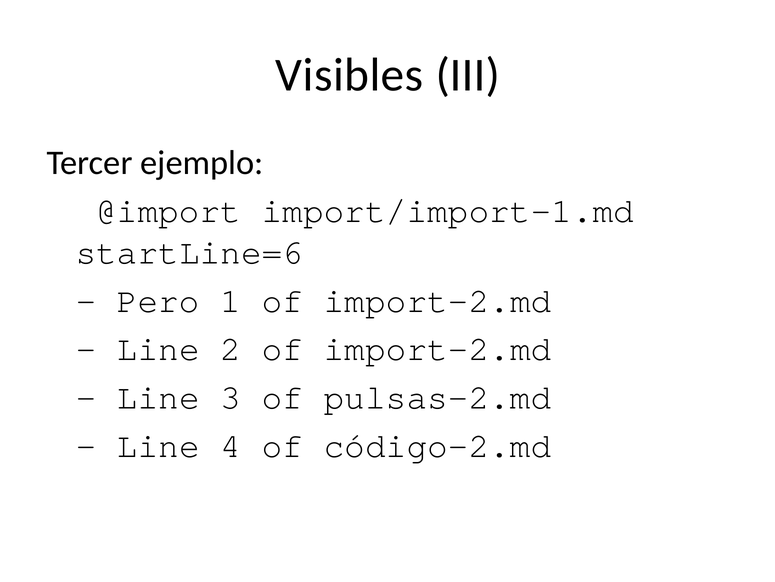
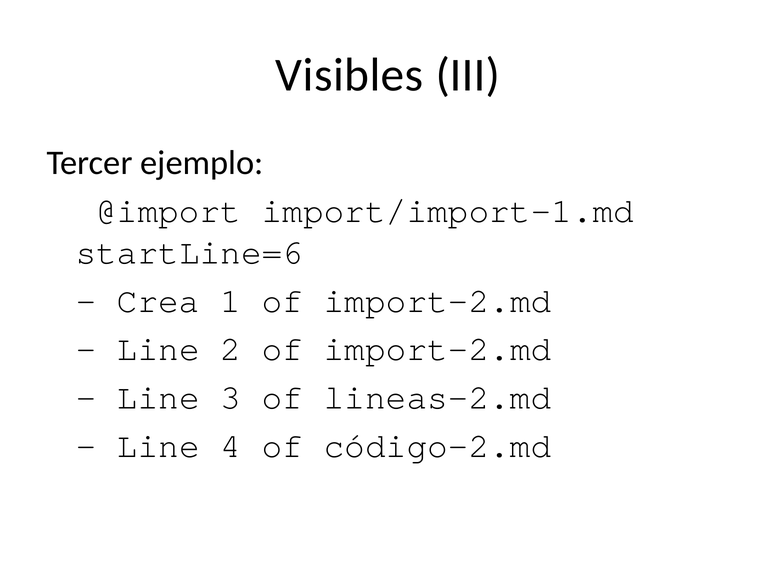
Pero: Pero -> Crea
pulsas-2.md: pulsas-2.md -> lineas-2.md
